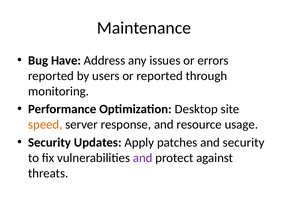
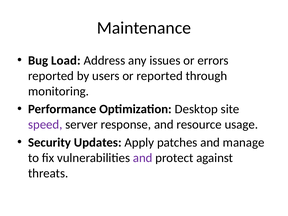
Have: Have -> Load
speed colour: orange -> purple
and security: security -> manage
